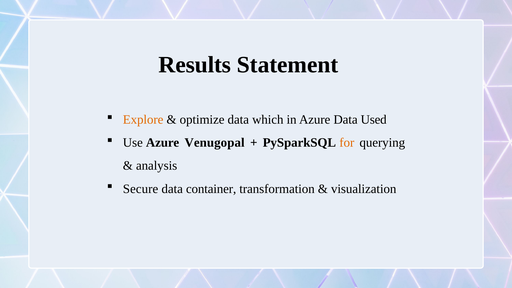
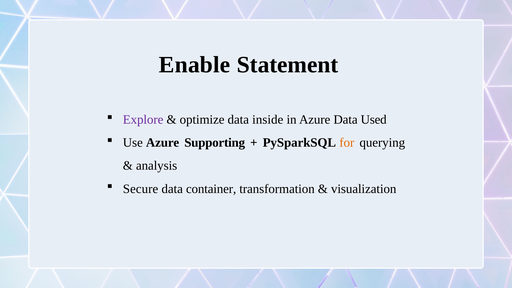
Results: Results -> Enable
Explore colour: orange -> purple
which: which -> inside
Venugopal: Venugopal -> Supporting
